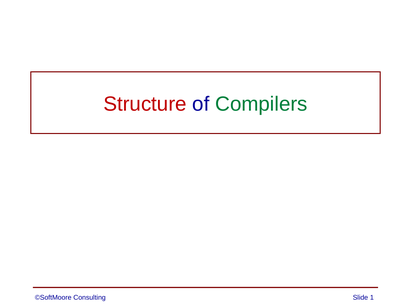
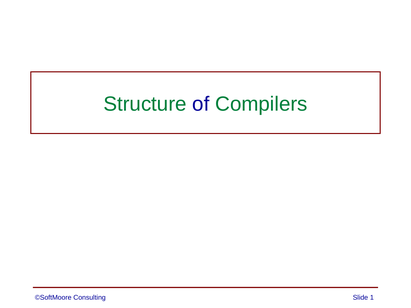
Structure colour: red -> green
